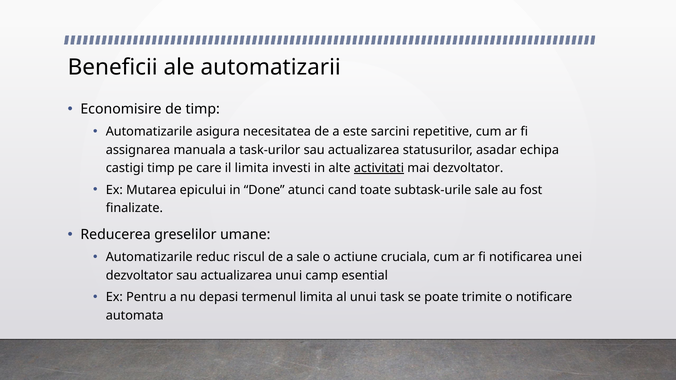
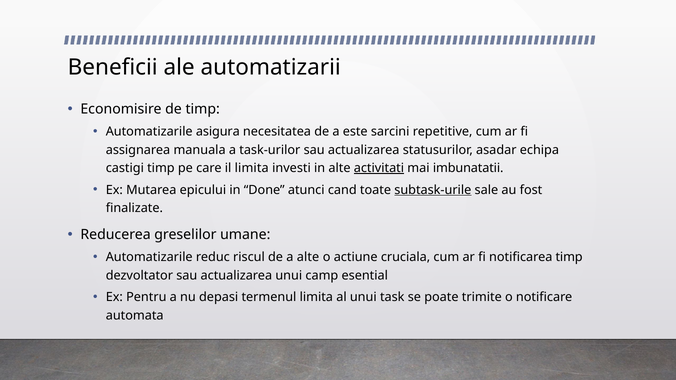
mai dezvoltator: dezvoltator -> imbunatatii
subtask-urile underline: none -> present
a sale: sale -> alte
notificarea unei: unei -> timp
